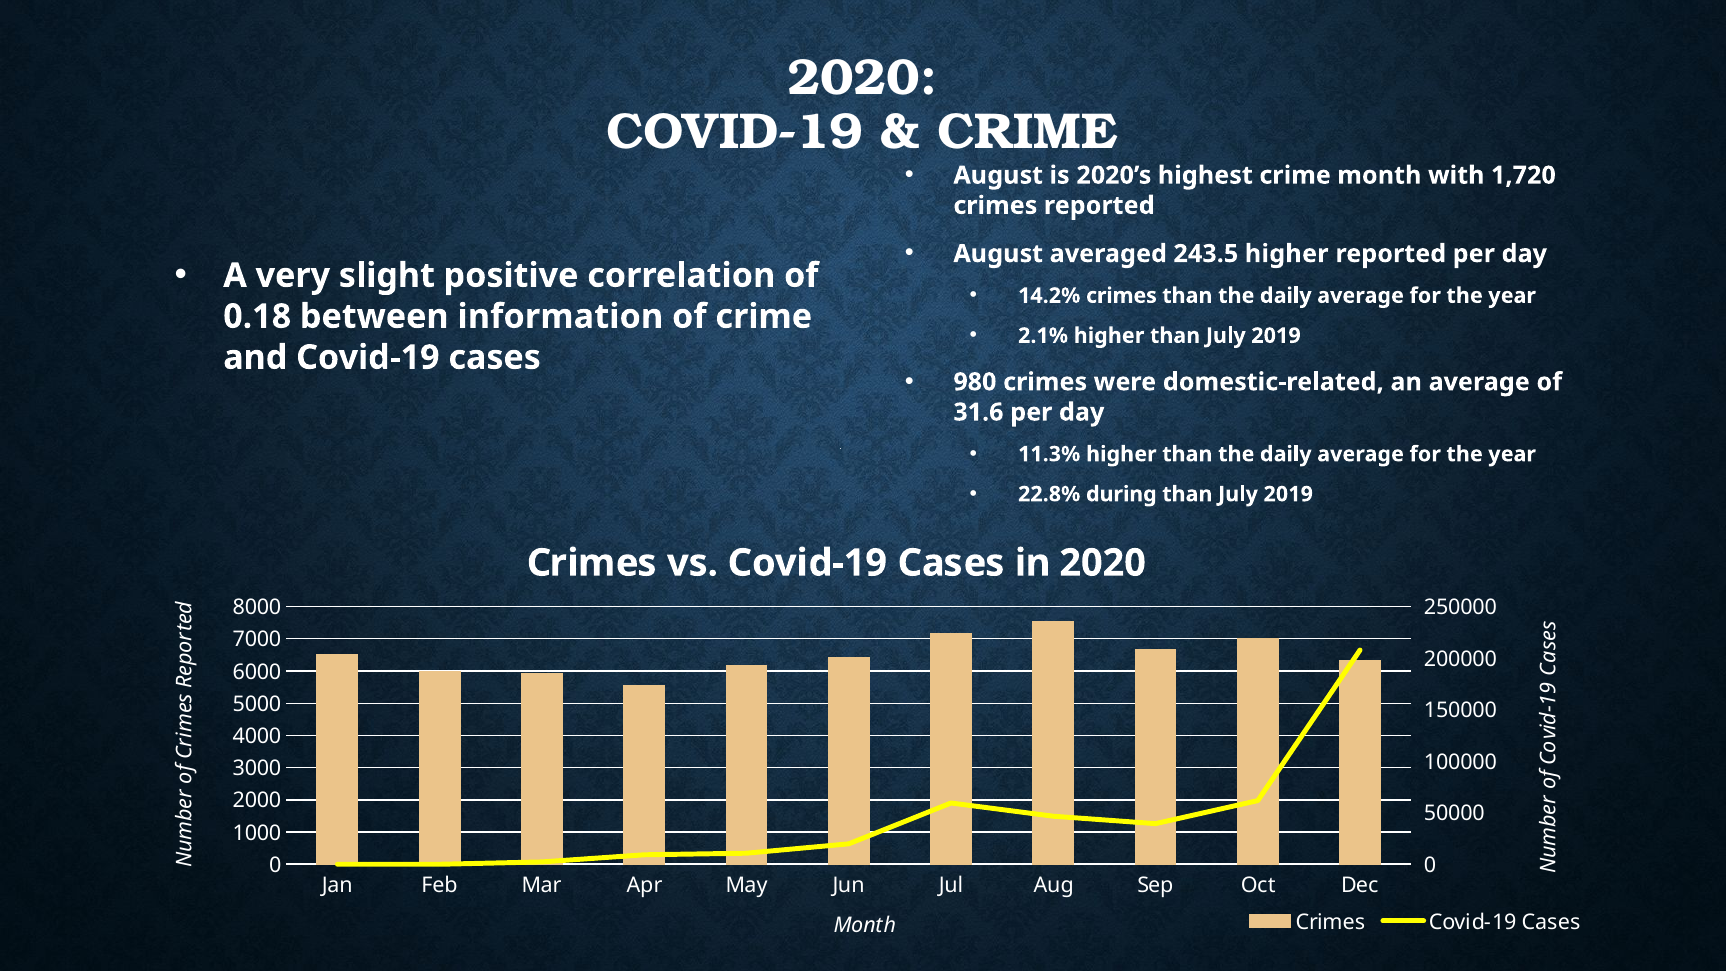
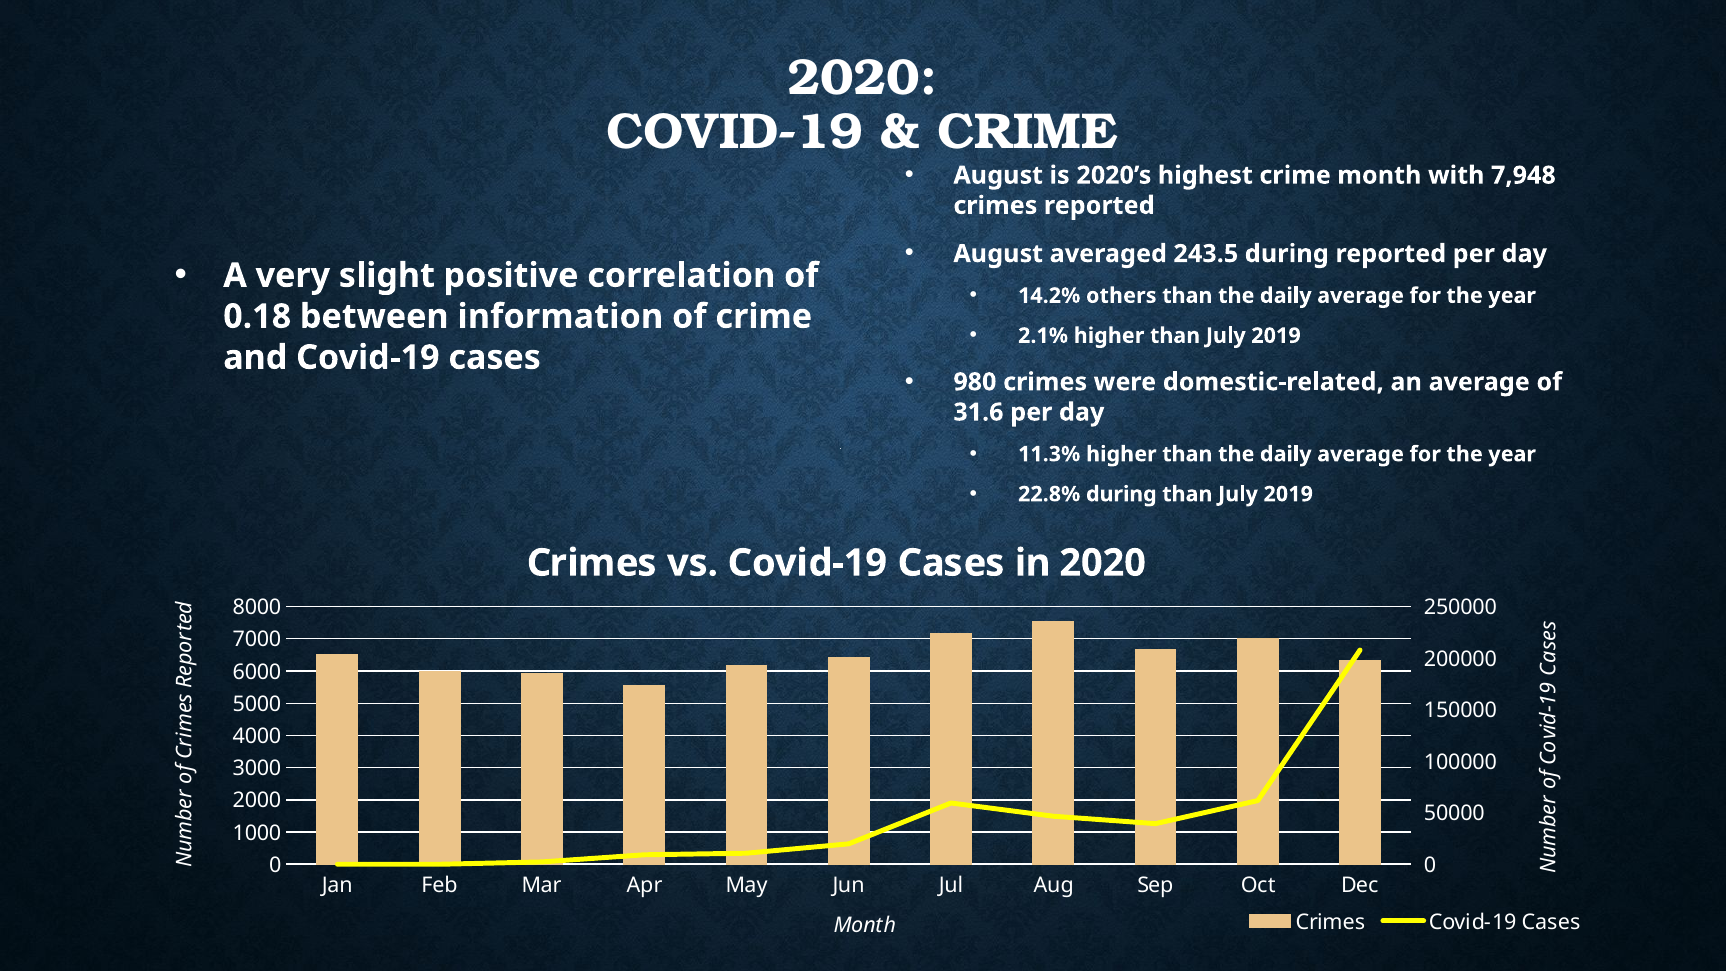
1,720: 1,720 -> 7,948
243.5 higher: higher -> during
14.2% crimes: crimes -> others
